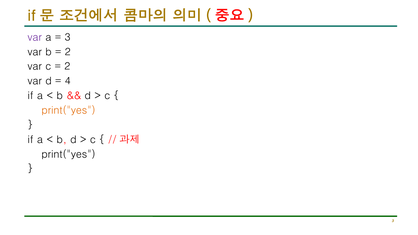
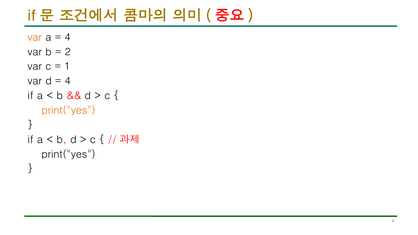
var at (35, 37) colour: purple -> orange
3 at (68, 37): 3 -> 4
2 at (67, 67): 2 -> 1
